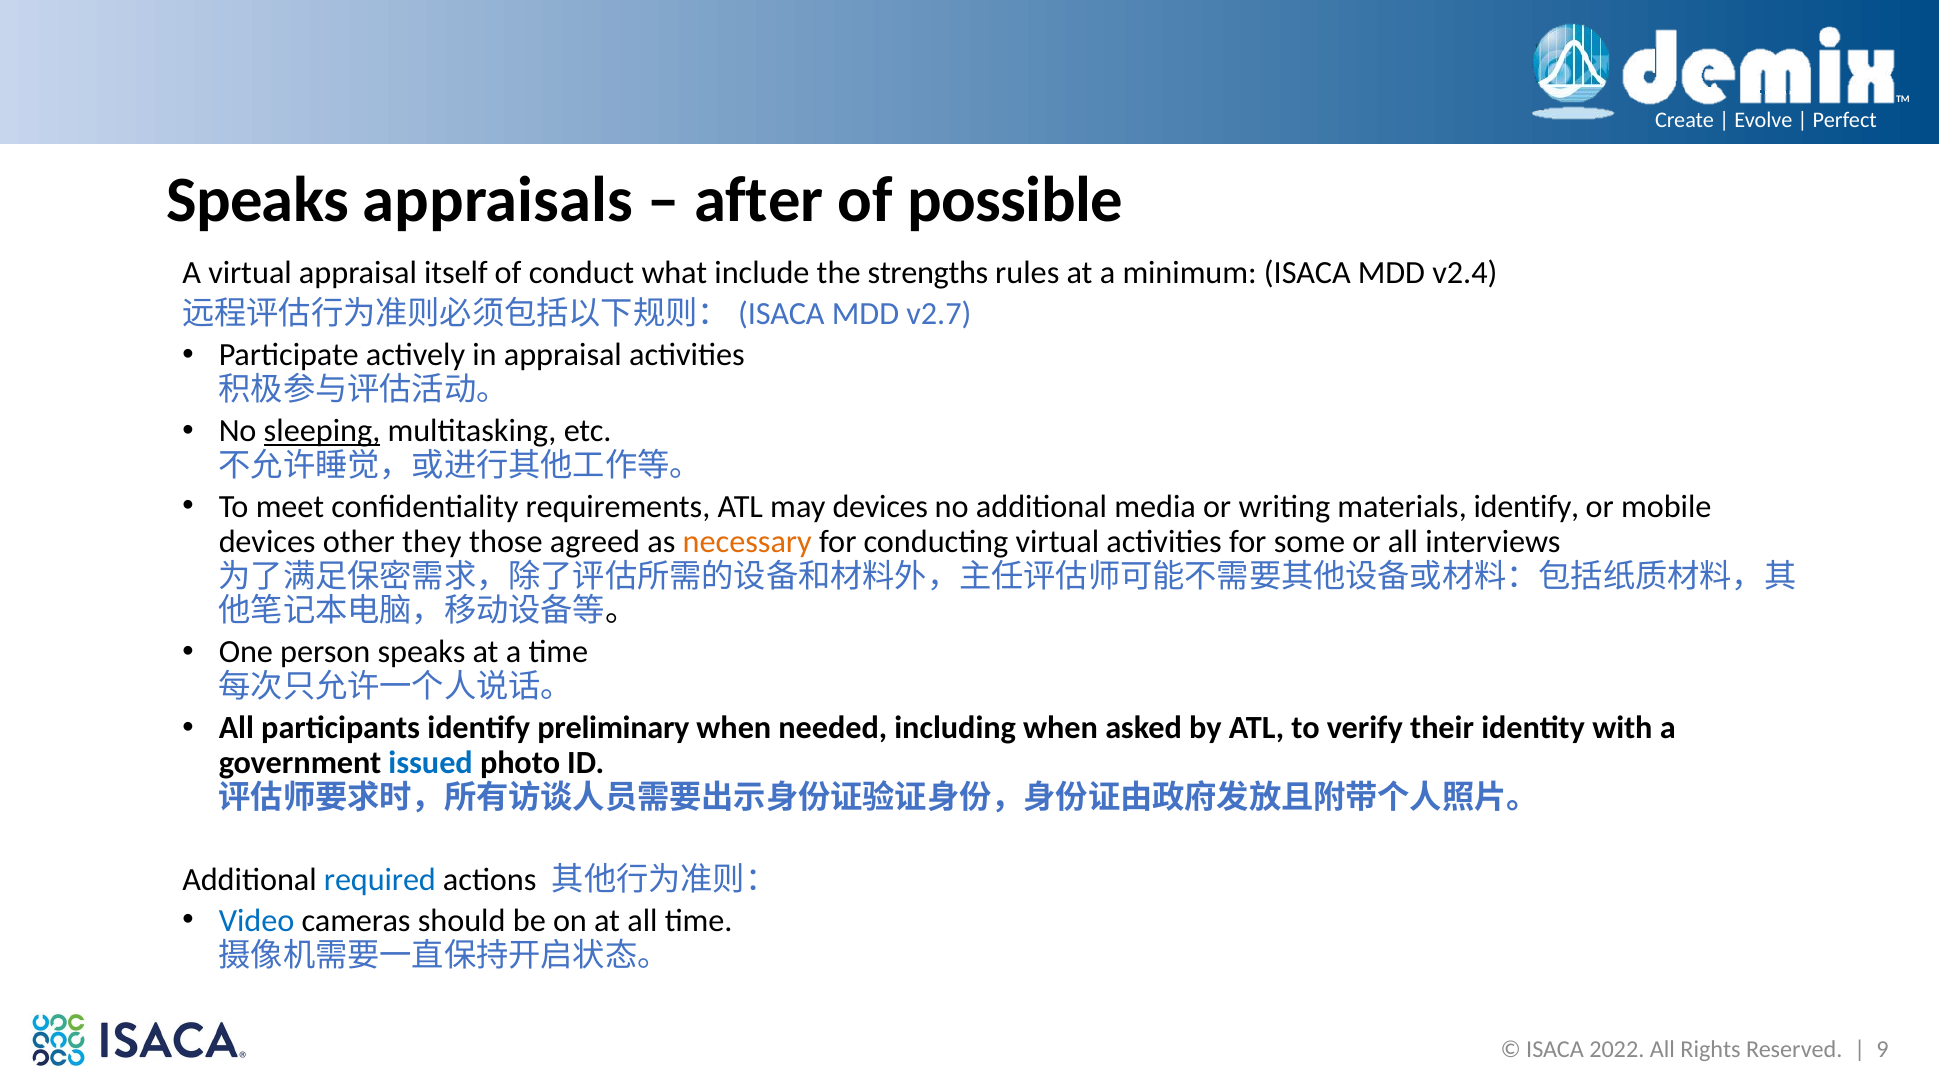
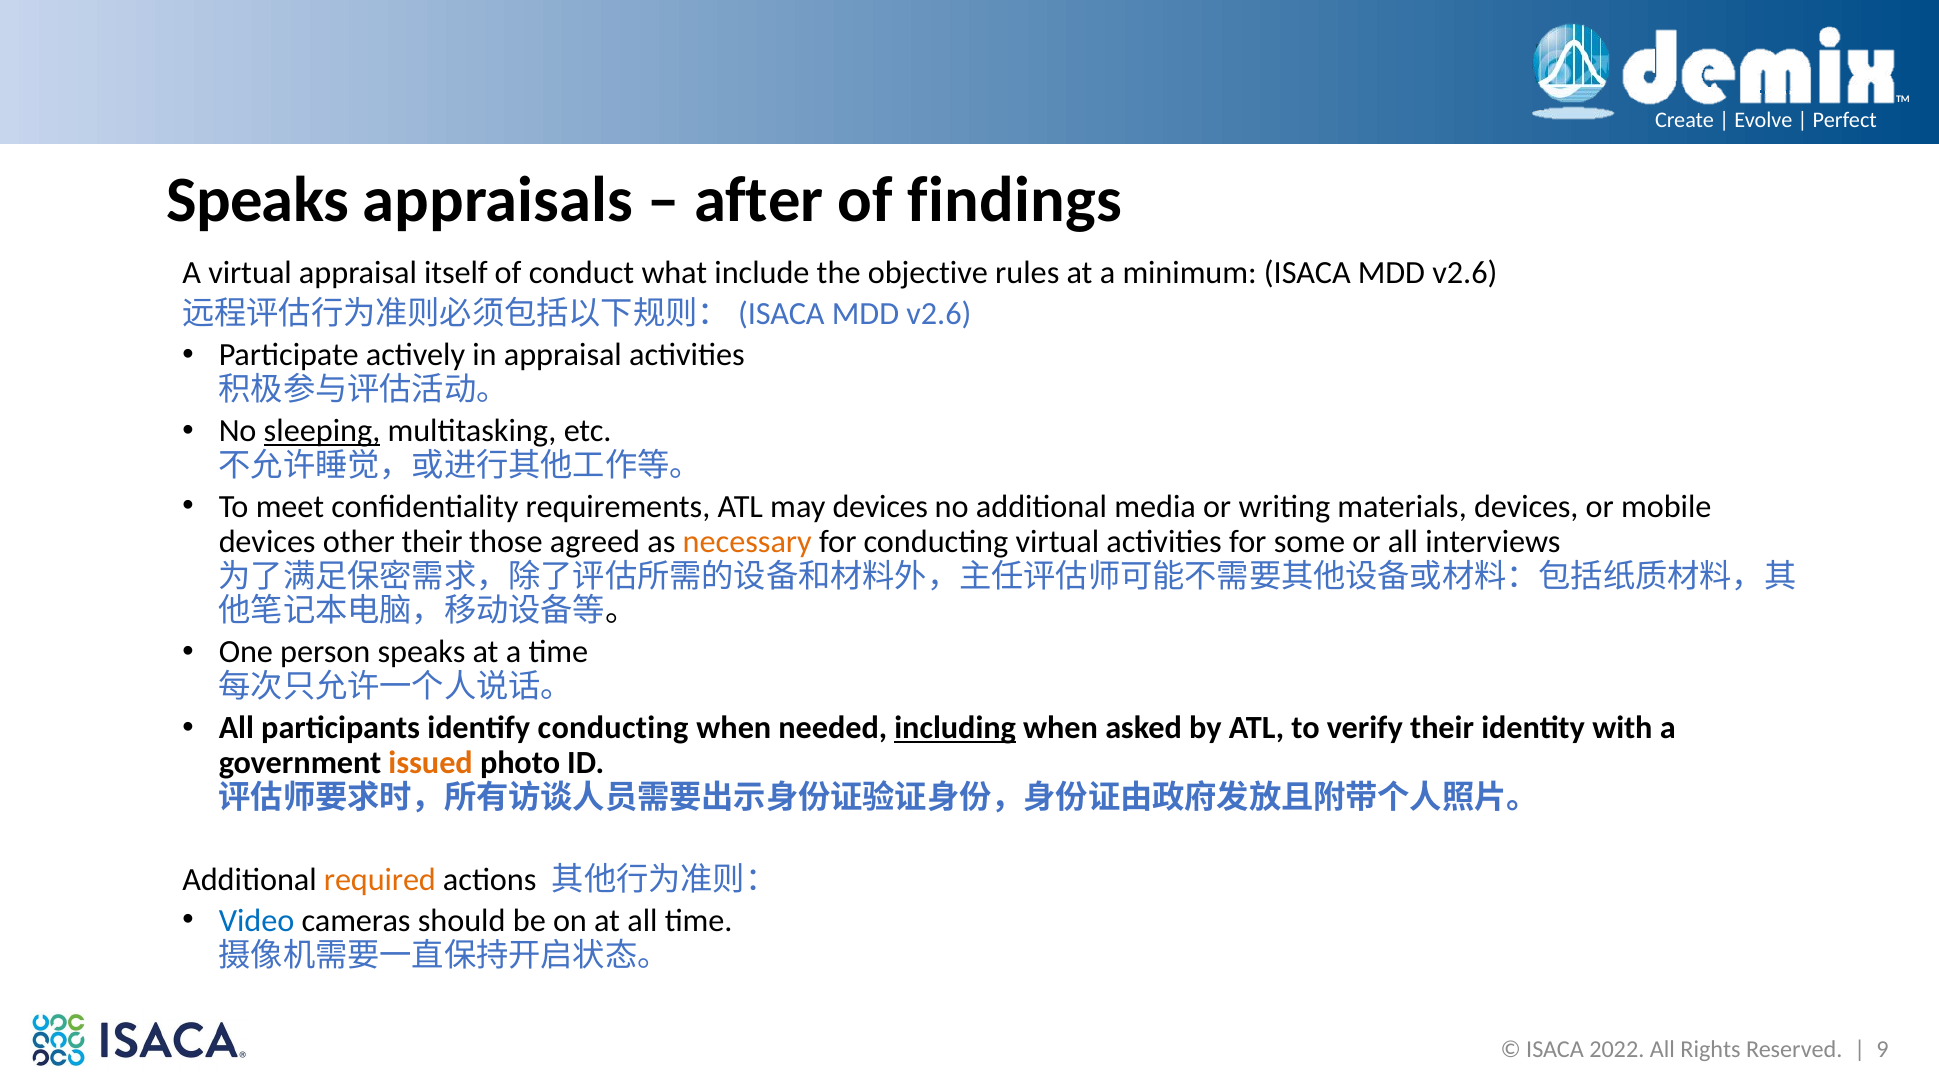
possible: possible -> findings
strengths: strengths -> objective
minimum ISACA MDD v2.4: v2.4 -> v2.6
v2.7 at (939, 314): v2.7 -> v2.6
materials identify: identify -> devices
other they: they -> their
identify preliminary: preliminary -> conducting
including underline: none -> present
issued colour: blue -> orange
required colour: blue -> orange
